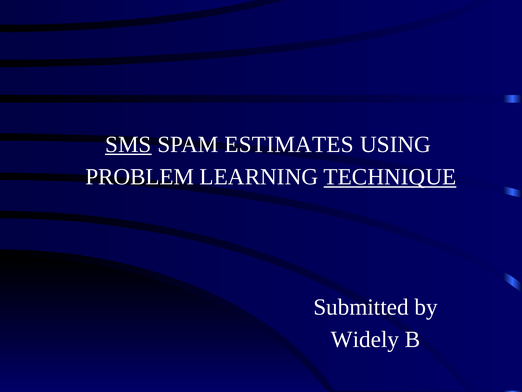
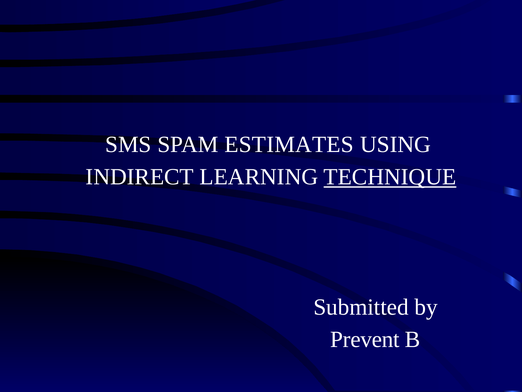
SMS underline: present -> none
PROBLEM: PROBLEM -> INDIRECT
Widely: Widely -> Prevent
